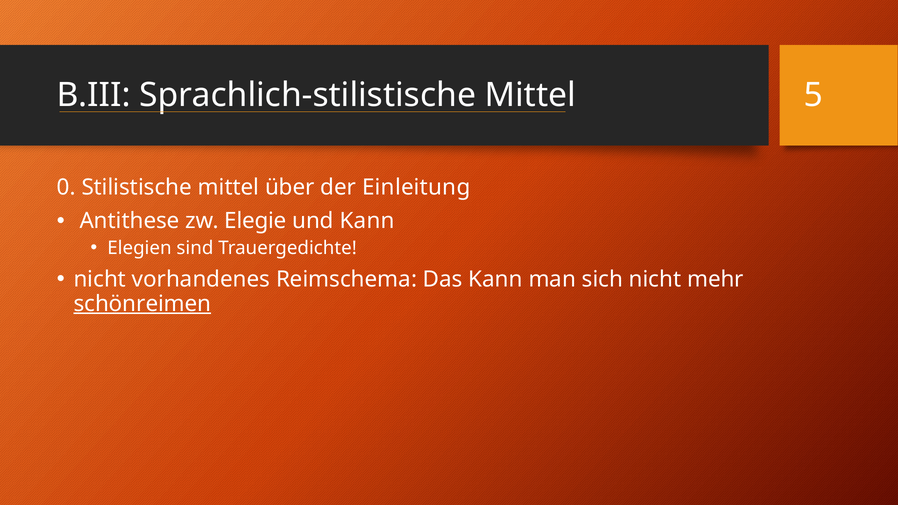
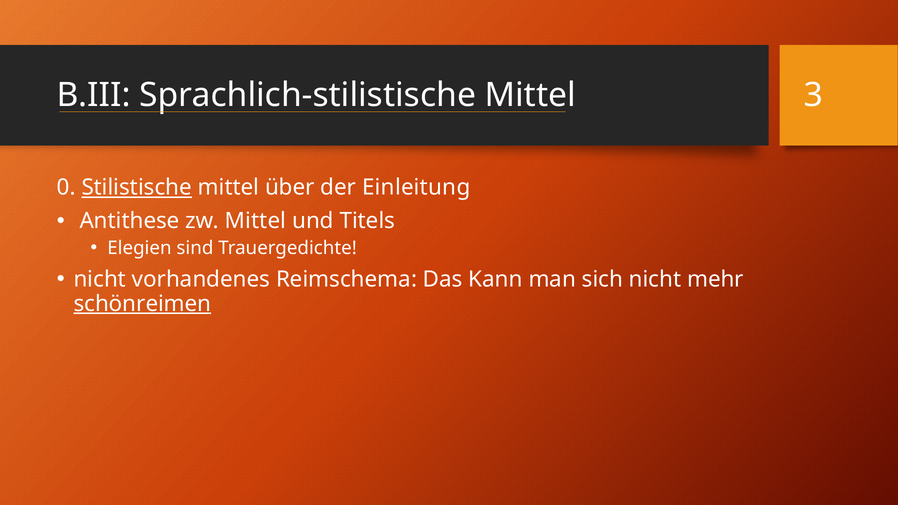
5: 5 -> 3
Stilistische underline: none -> present
zw Elegie: Elegie -> Mittel
und Kann: Kann -> Titels
